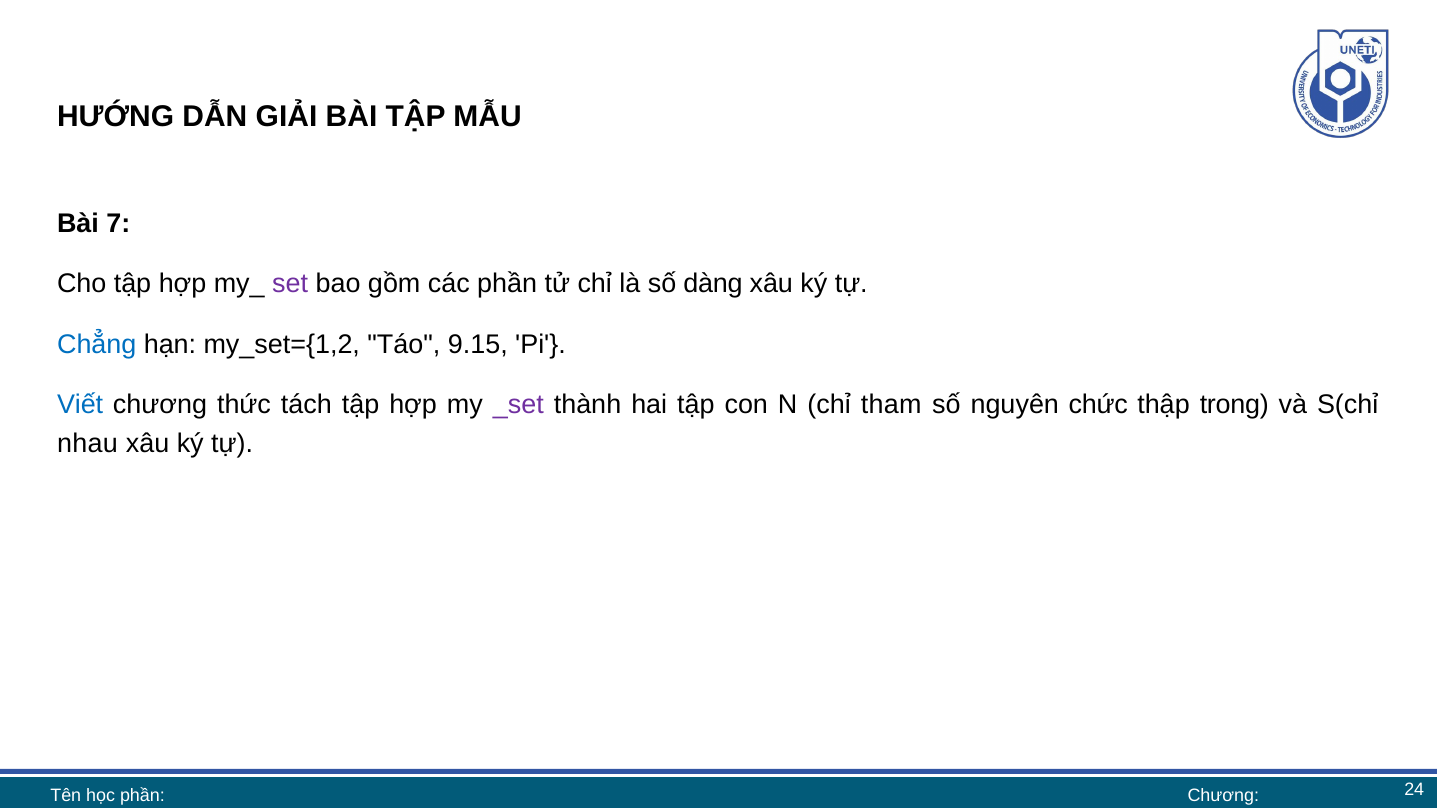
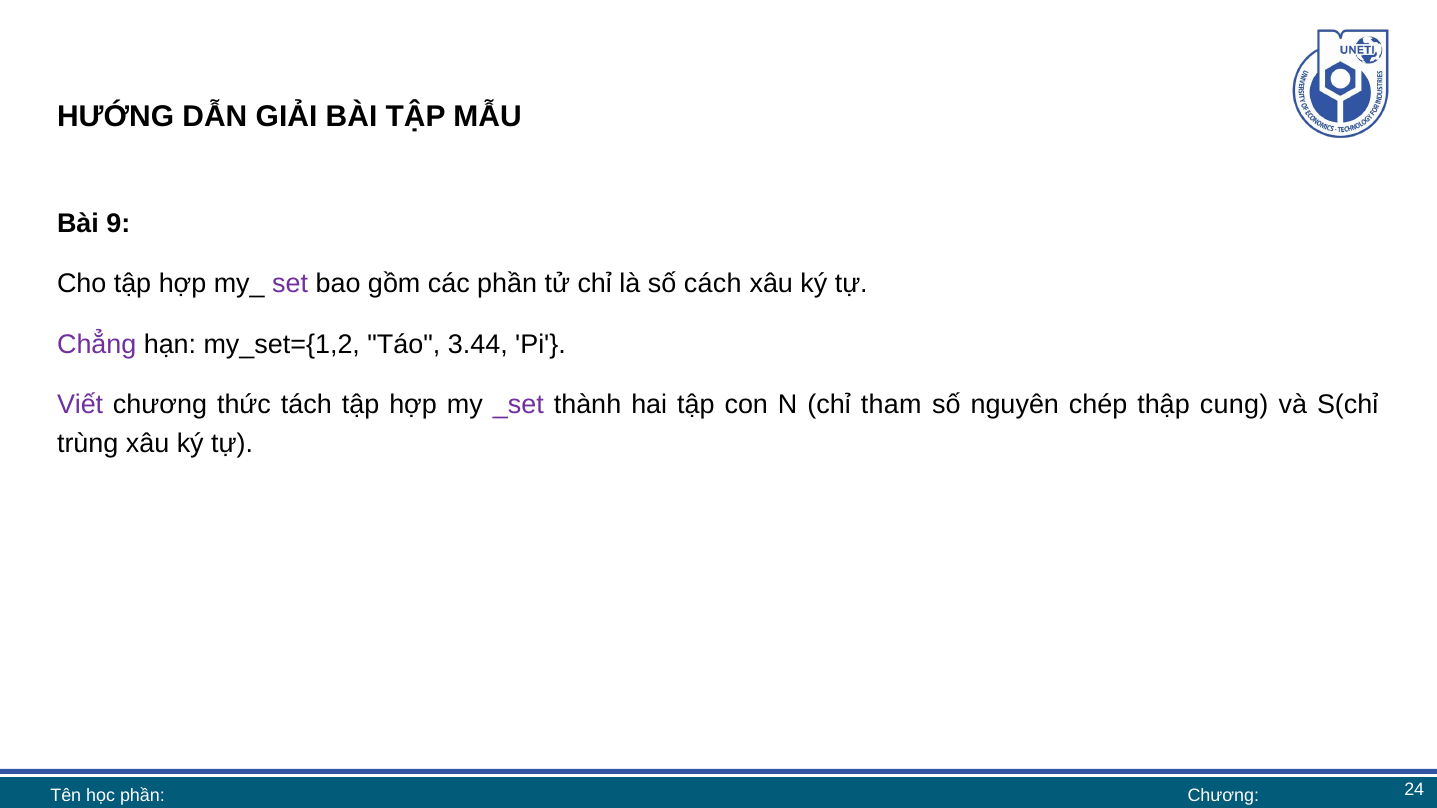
7: 7 -> 9
dàng: dàng -> cách
Chẳng colour: blue -> purple
9.15: 9.15 -> 3.44
Viết colour: blue -> purple
chức: chức -> chép
trong: trong -> cung
nhau: nhau -> trùng
